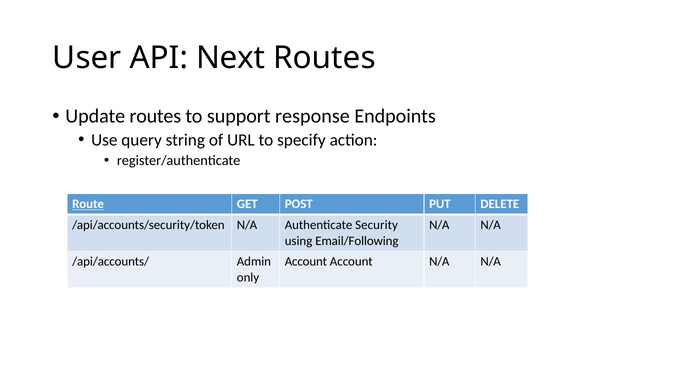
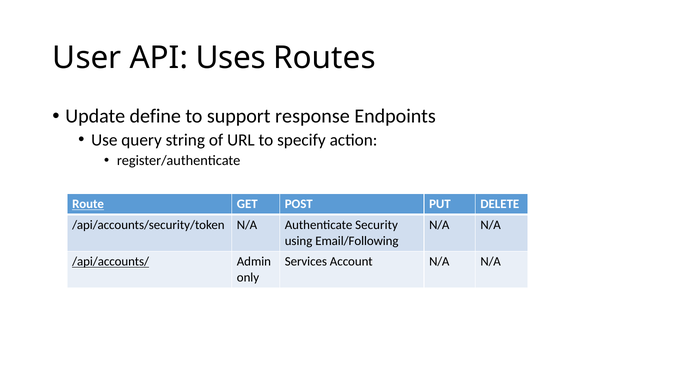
Next: Next -> Uses
Update routes: routes -> define
/api/accounts/ underline: none -> present
Account at (306, 262): Account -> Services
